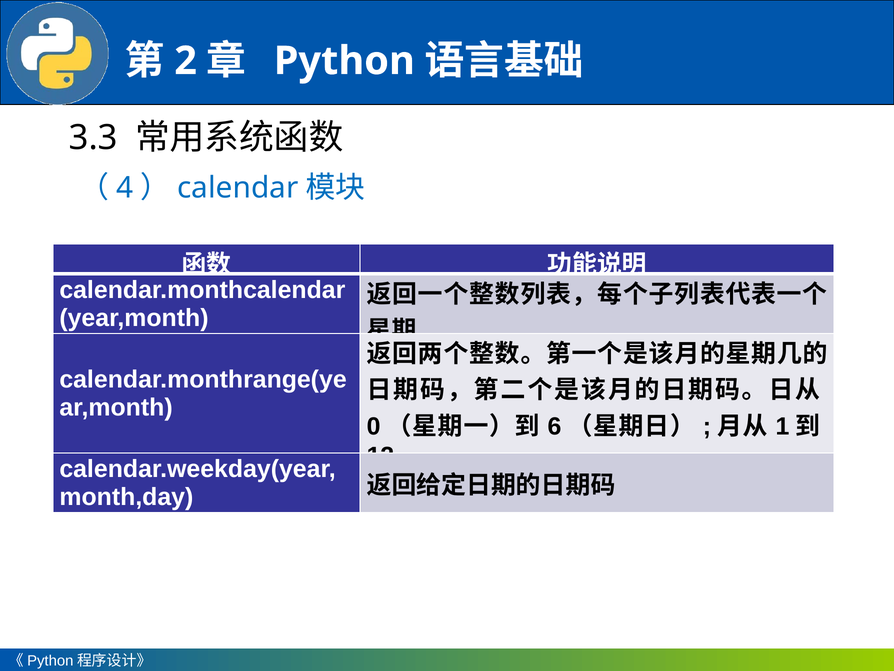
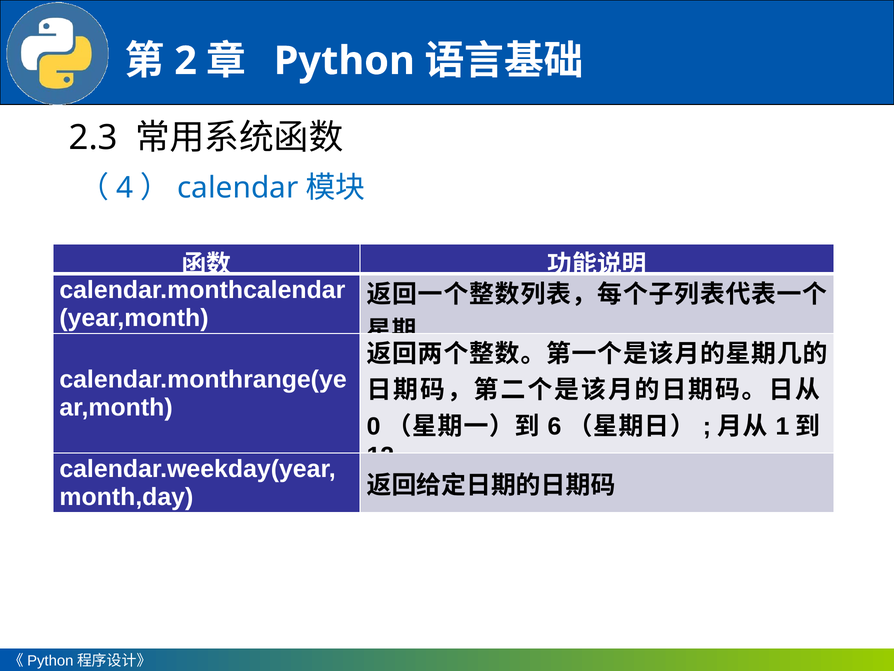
3.3: 3.3 -> 2.3
